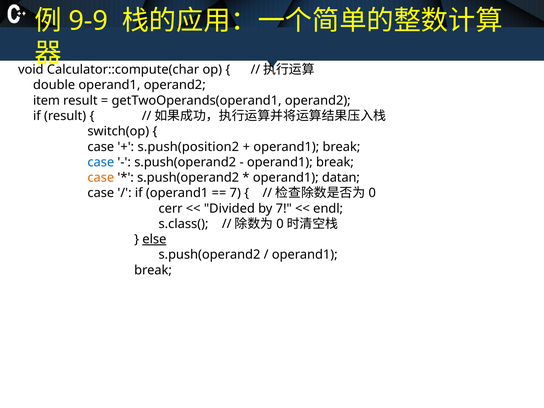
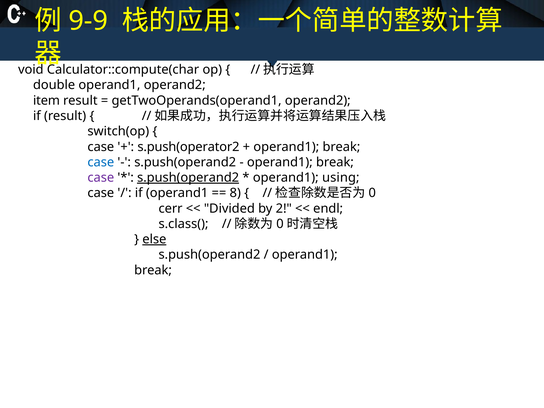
s.push(position2: s.push(position2 -> s.push(operator2
case at (101, 178) colour: orange -> purple
s.push(operand2 at (188, 178) underline: none -> present
datan: datan -> using
7 at (235, 193): 7 -> 8
by 7: 7 -> 2
